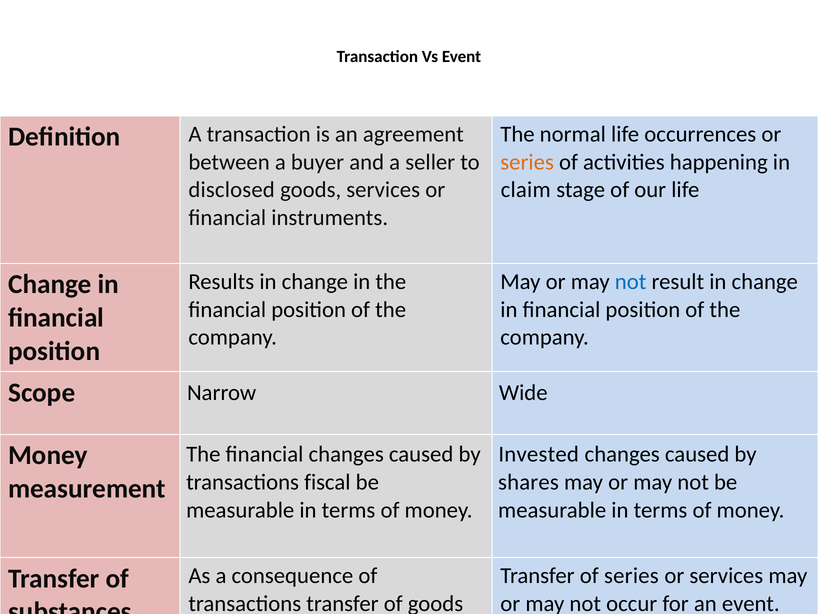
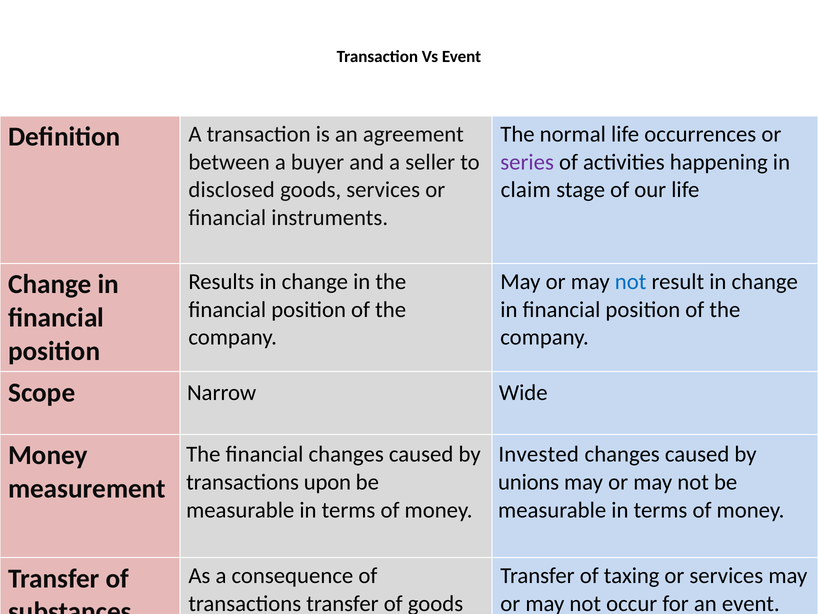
series at (527, 162) colour: orange -> purple
fiscal: fiscal -> upon
shares: shares -> unions
of series: series -> taxing
